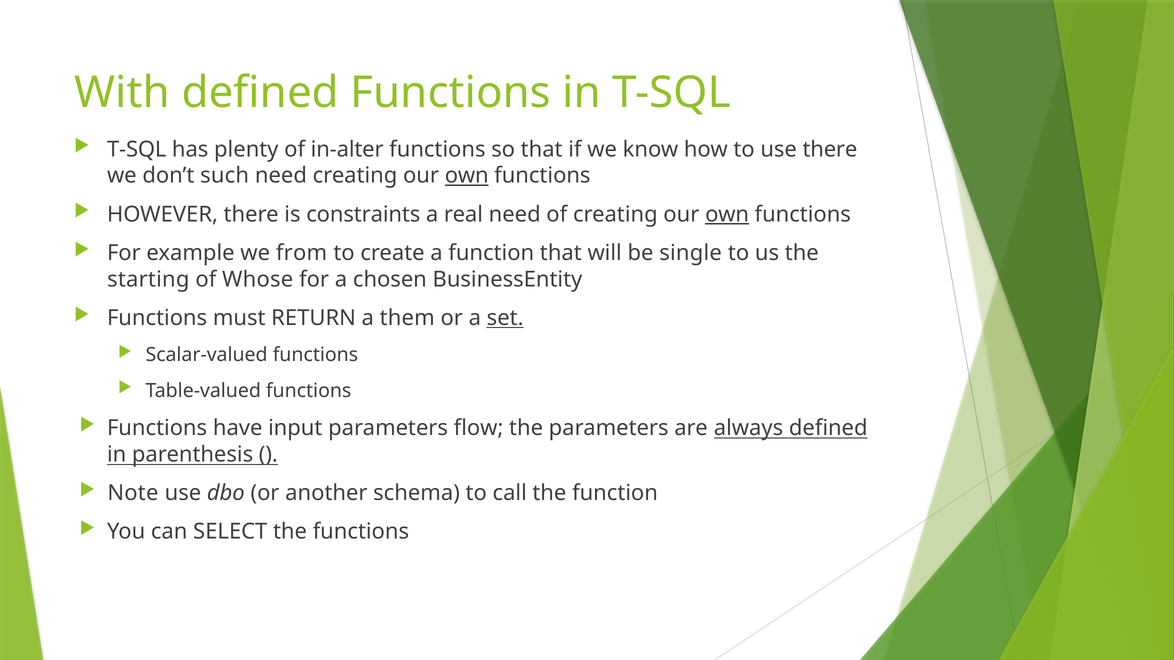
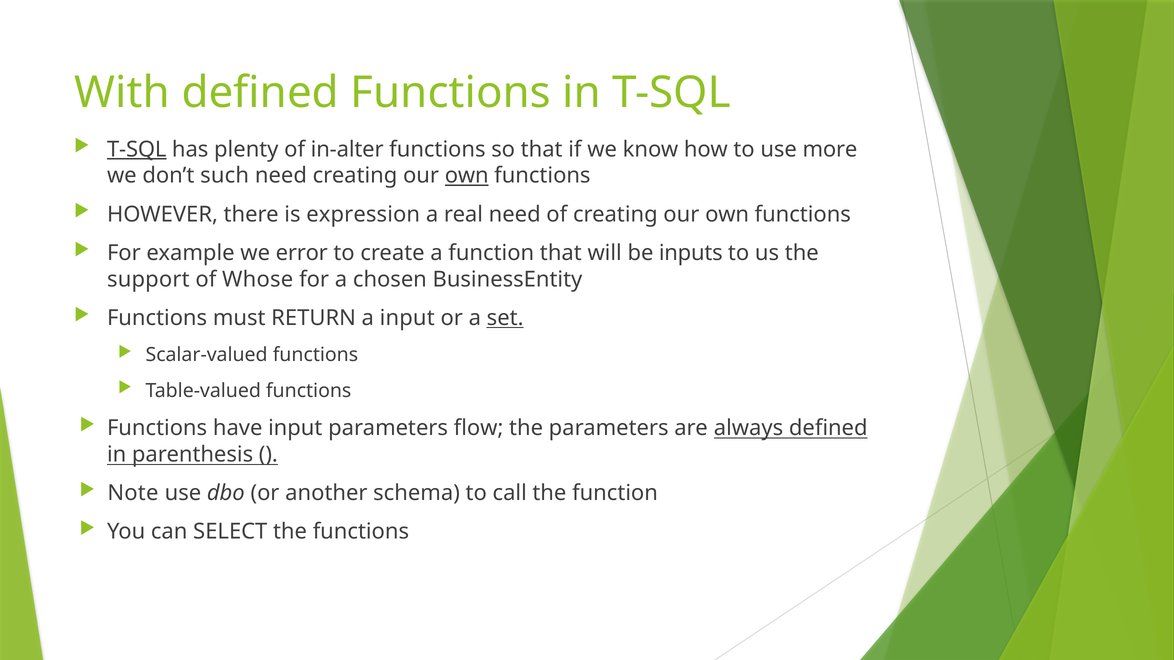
T-SQL at (137, 149) underline: none -> present
use there: there -> more
constraints: constraints -> expression
own at (727, 214) underline: present -> none
from: from -> error
single: single -> inputs
starting: starting -> support
a them: them -> input
